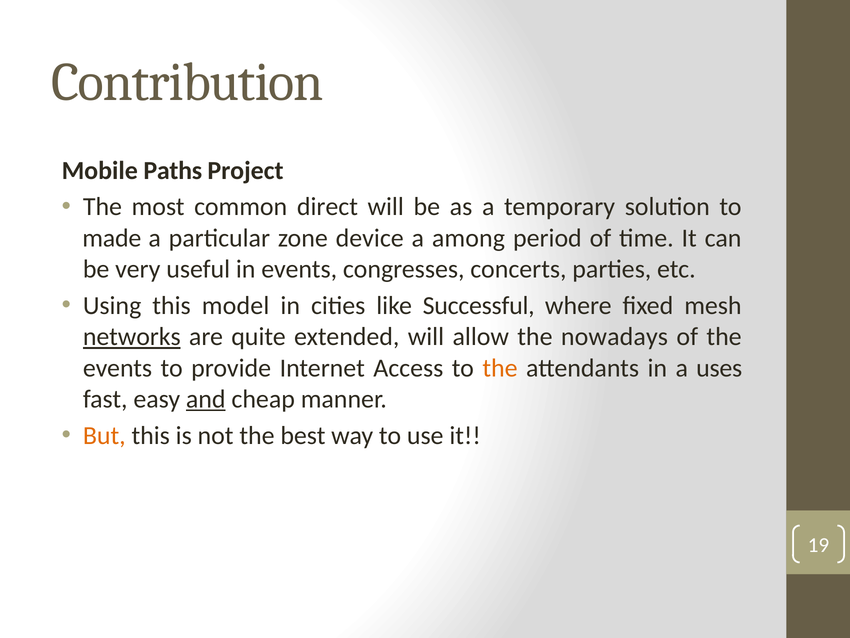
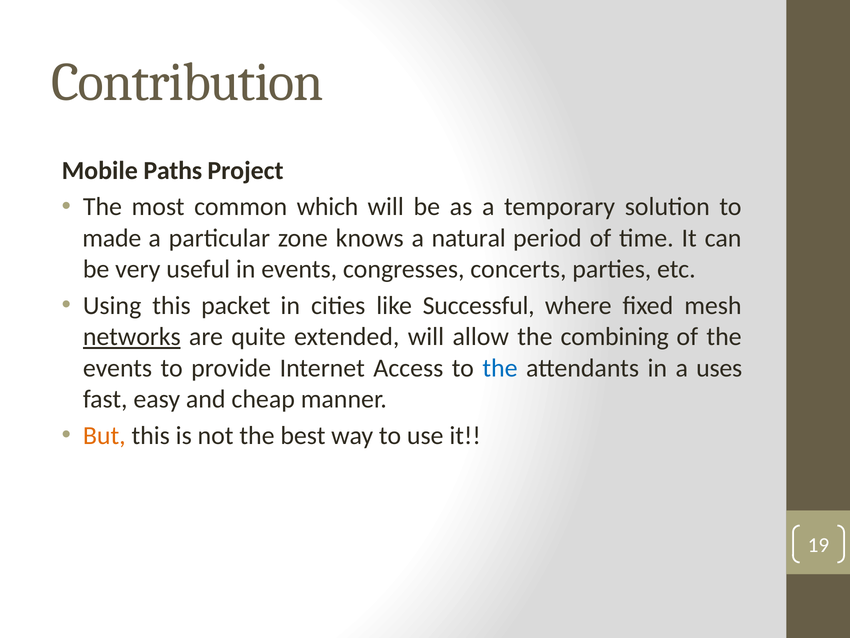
direct: direct -> which
device: device -> knows
among: among -> natural
model: model -> packet
nowadays: nowadays -> combining
the at (500, 368) colour: orange -> blue
and underline: present -> none
